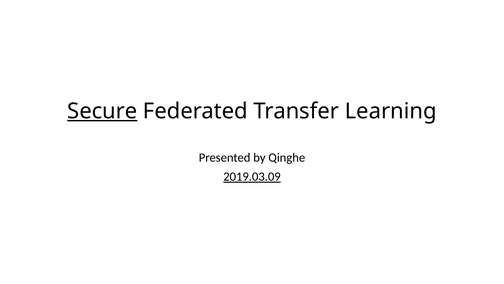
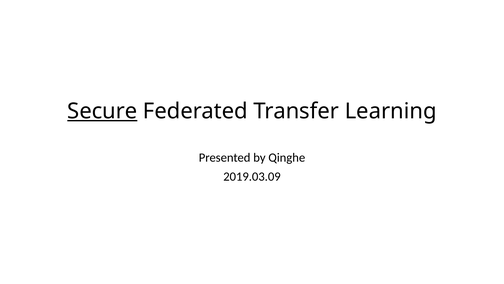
2019.03.09 underline: present -> none
